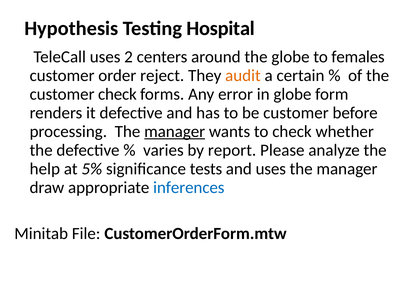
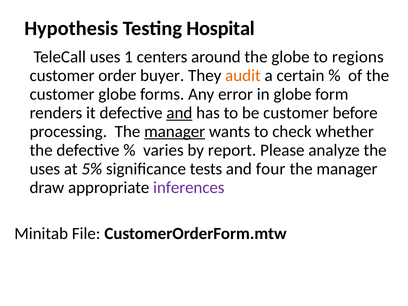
2: 2 -> 1
females: females -> regions
reject: reject -> buyer
customer check: check -> globe
and at (179, 113) underline: none -> present
help at (45, 169): help -> uses
and uses: uses -> four
inferences colour: blue -> purple
